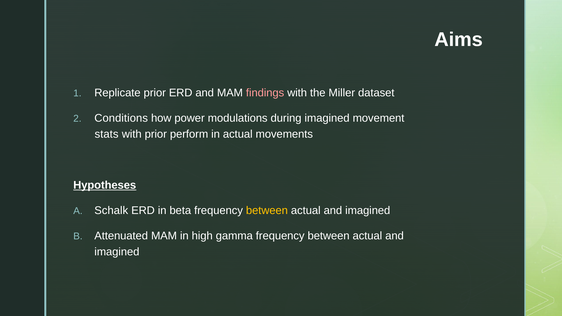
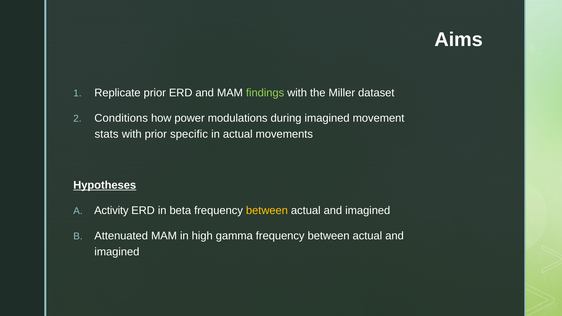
findings colour: pink -> light green
perform: perform -> specific
Schalk: Schalk -> Activity
